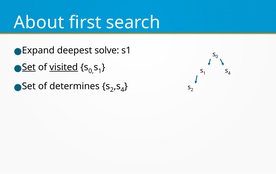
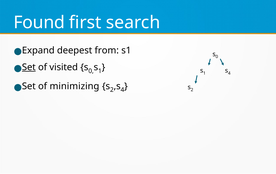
About: About -> Found
solve: solve -> from
visited underline: present -> none
determines: determines -> minimizing
